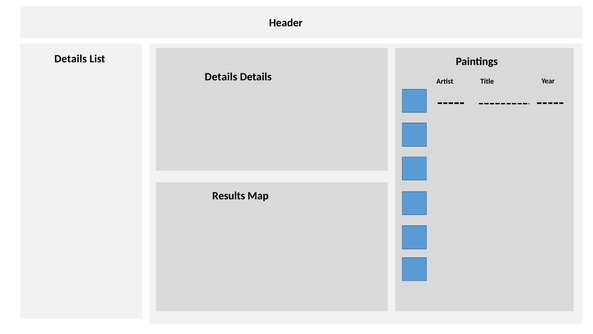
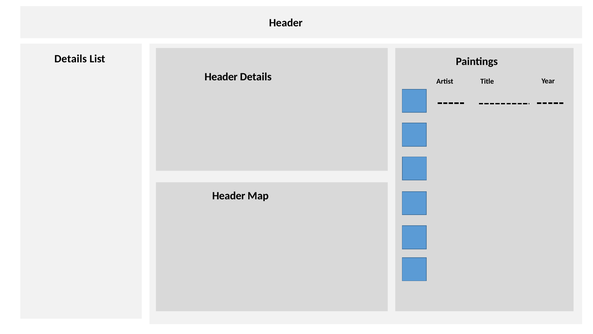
Details at (221, 77): Details -> Header
Results at (229, 196): Results -> Header
